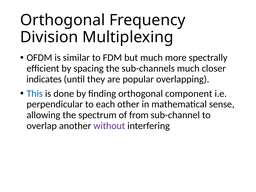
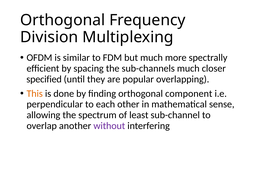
indicates: indicates -> specified
This colour: blue -> orange
from: from -> least
